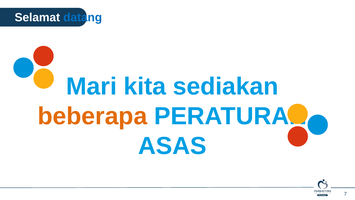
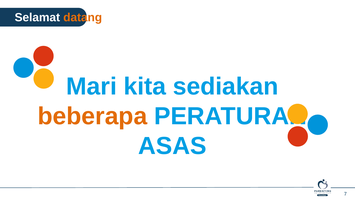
datang colour: blue -> orange
